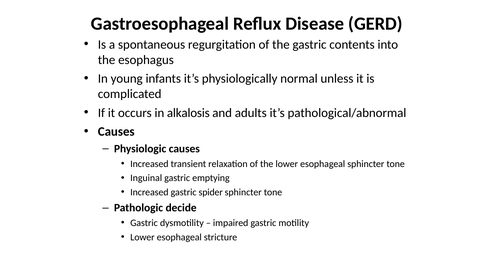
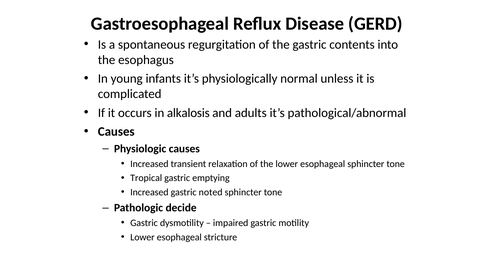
Inguinal: Inguinal -> Tropical
spider: spider -> noted
